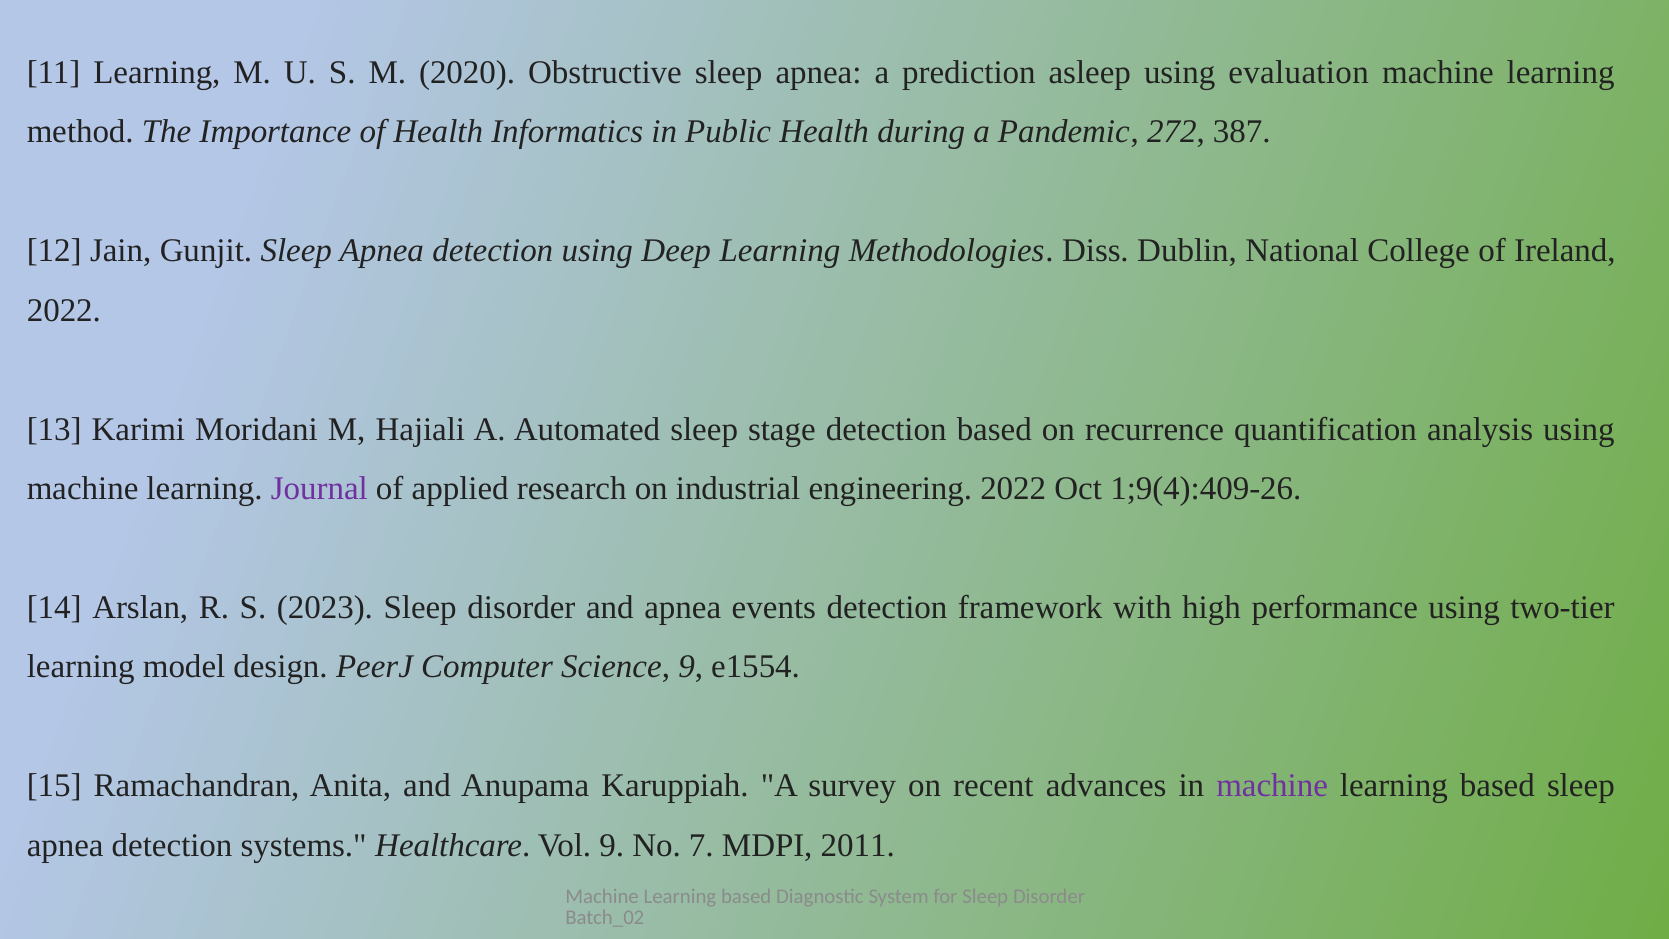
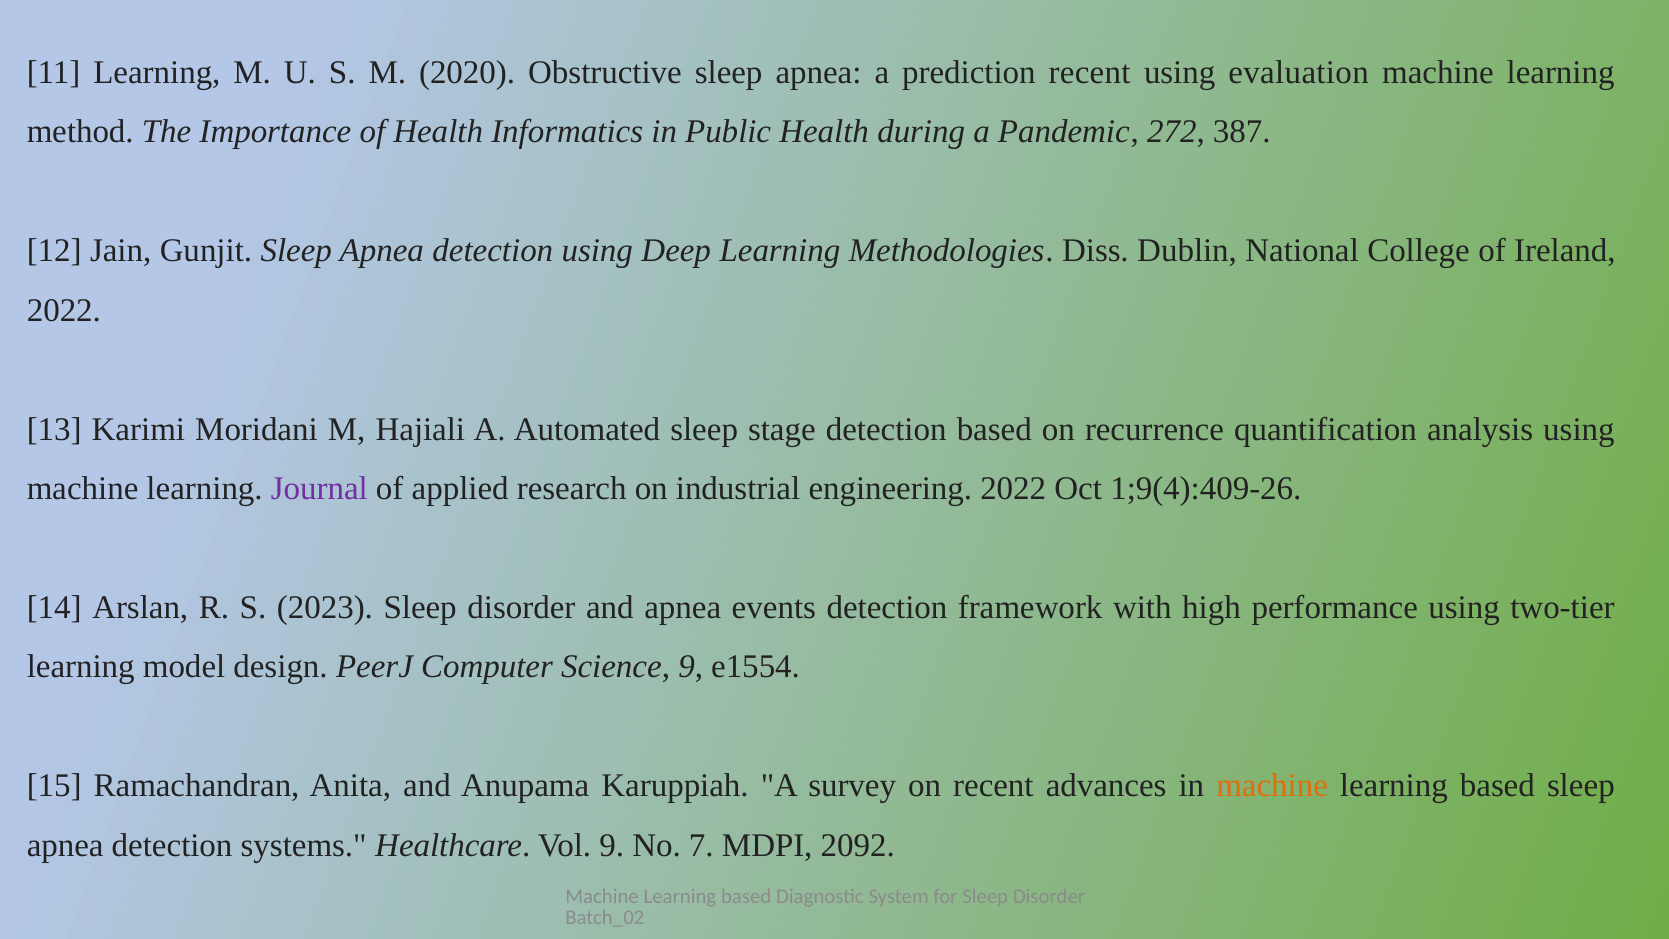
prediction asleep: asleep -> recent
machine at (1272, 786) colour: purple -> orange
2011: 2011 -> 2092
